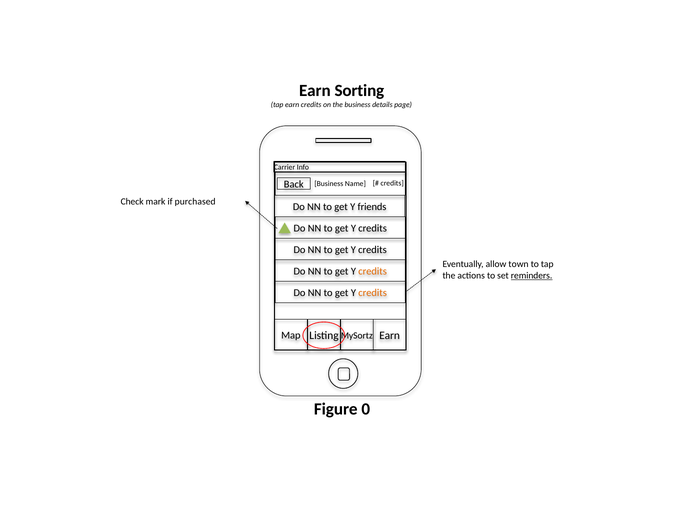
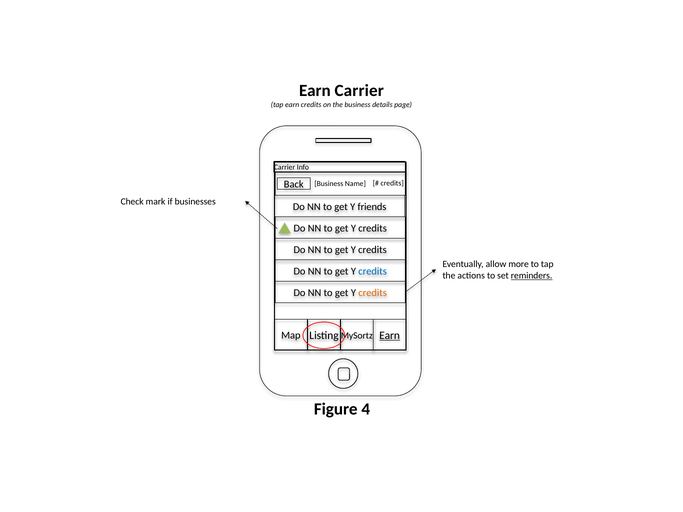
Earn Sorting: Sorting -> Carrier
purchased: purchased -> businesses
town: town -> more
credits at (373, 271) colour: orange -> blue
Earn at (390, 336) underline: none -> present
0: 0 -> 4
